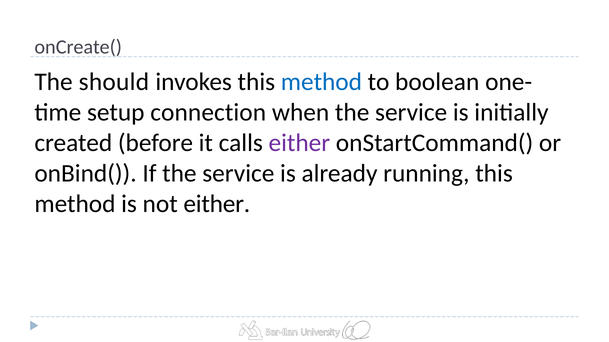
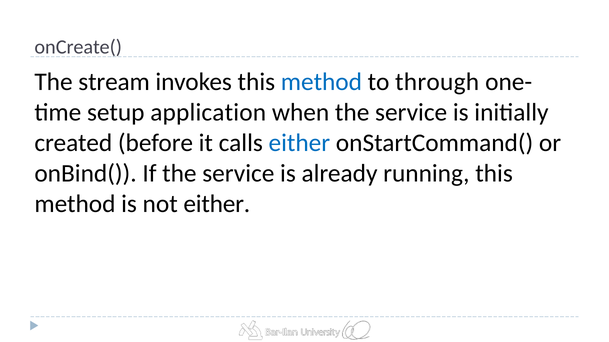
should: should -> stream
boolean: boolean -> through
connection: connection -> application
either at (299, 143) colour: purple -> blue
